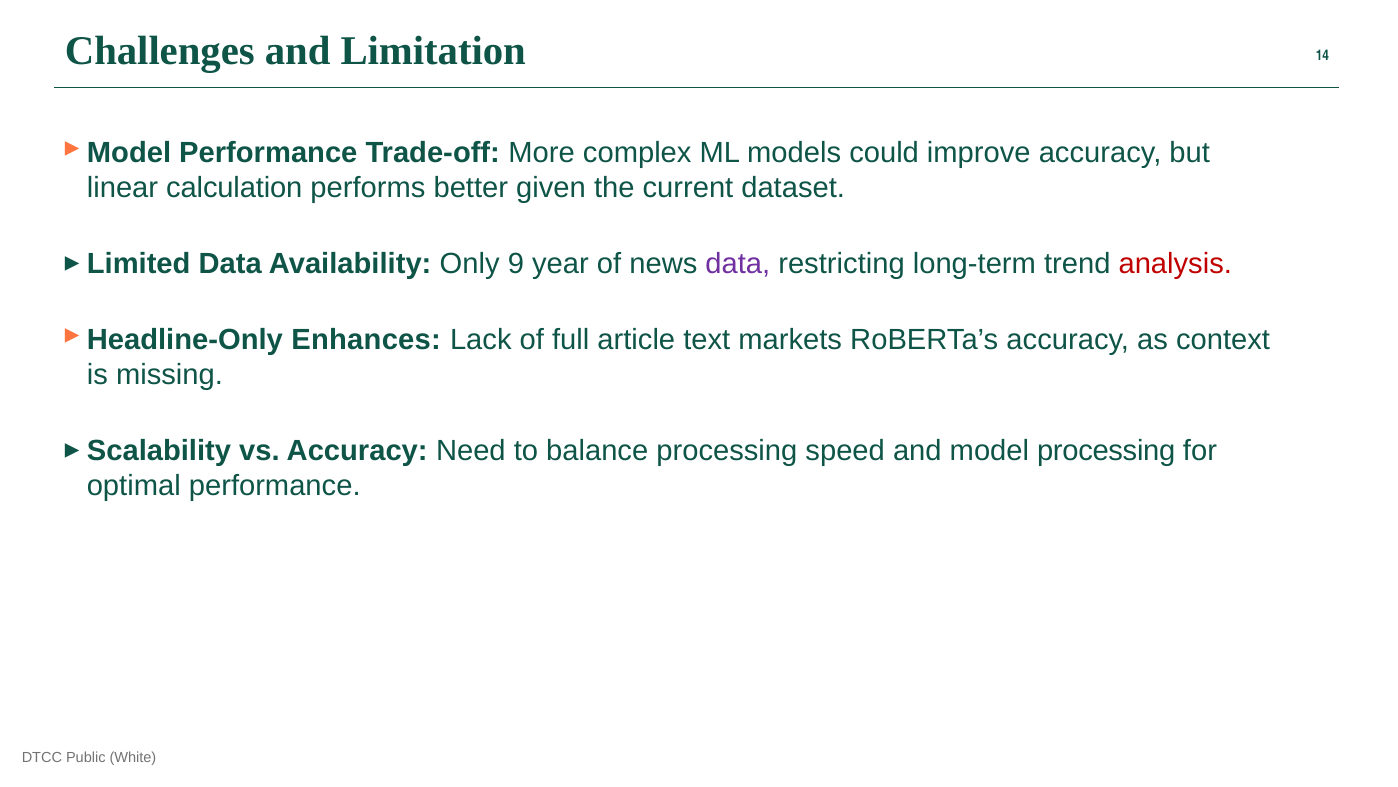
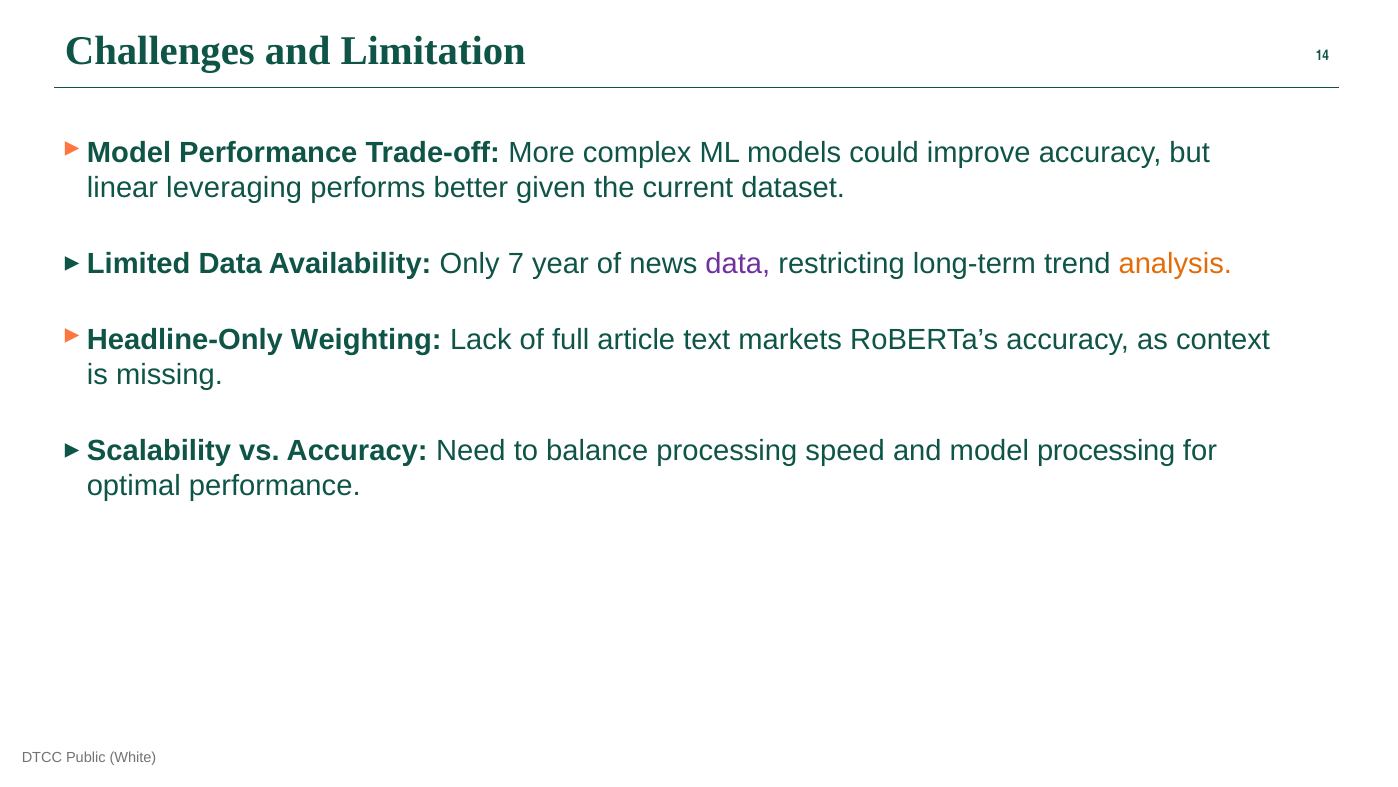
calculation: calculation -> leveraging
9: 9 -> 7
analysis colour: red -> orange
Enhances: Enhances -> Weighting
